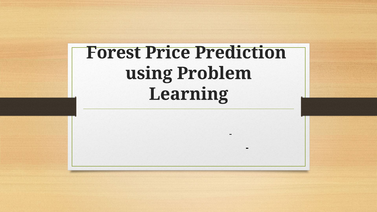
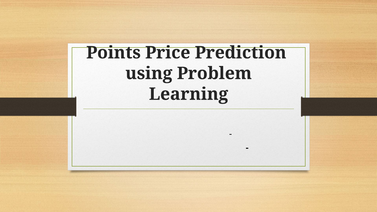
Forest: Forest -> Points
